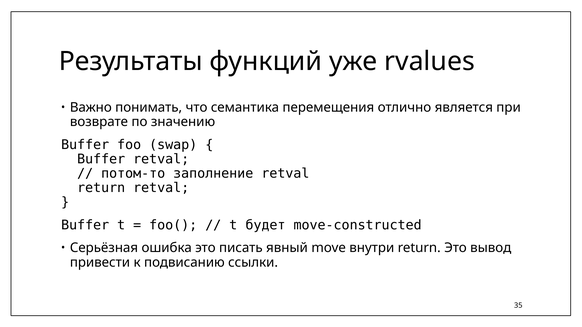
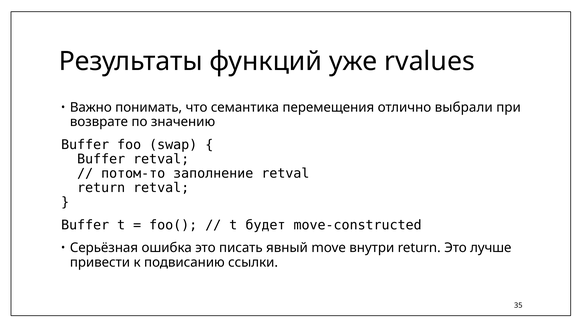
является: является -> выбрали
вывод: вывод -> лучше
